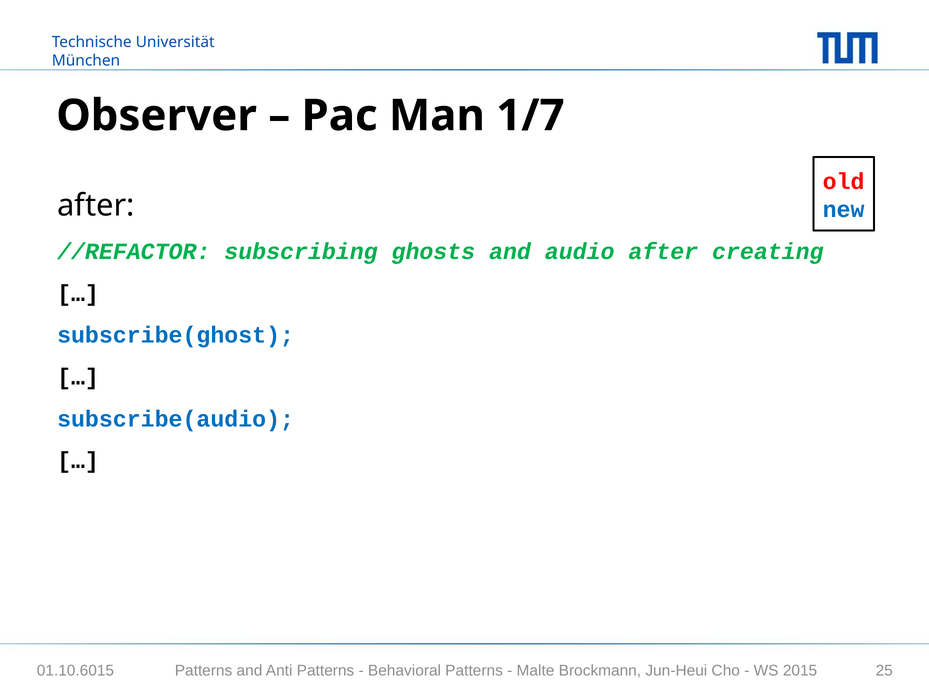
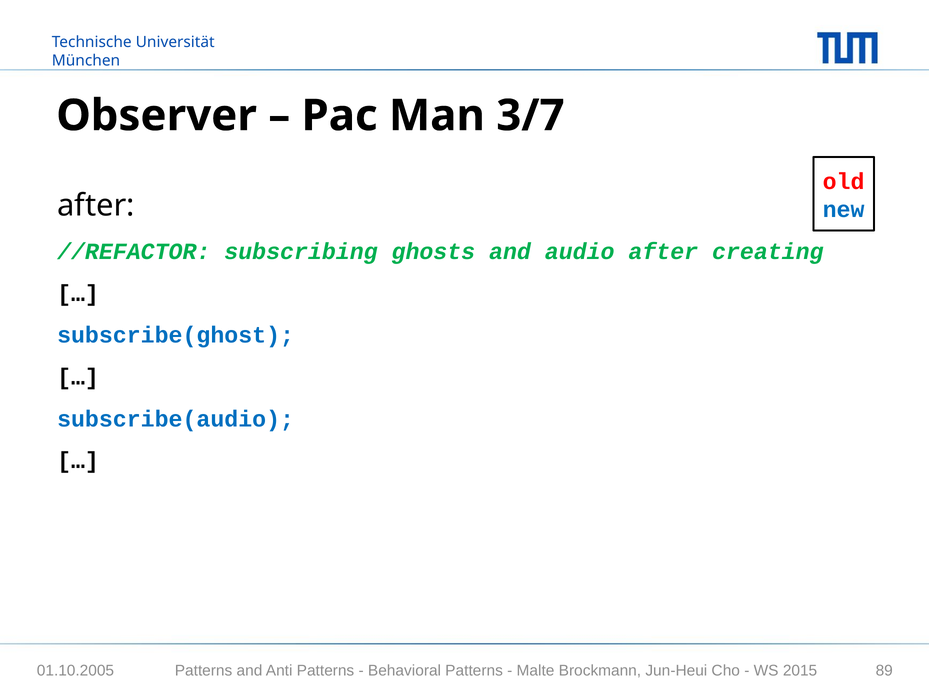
1/7: 1/7 -> 3/7
01.10.6015: 01.10.6015 -> 01.10.2005
25: 25 -> 89
